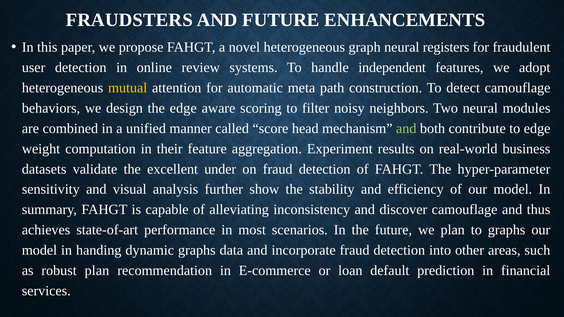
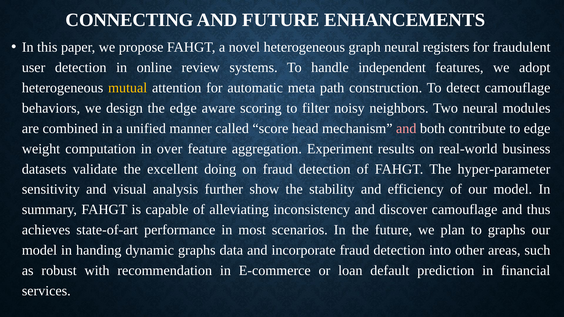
FRAUDSTERS: FRAUDSTERS -> CONNECTING
and at (406, 129) colour: light green -> pink
their: their -> over
under: under -> doing
robust plan: plan -> with
